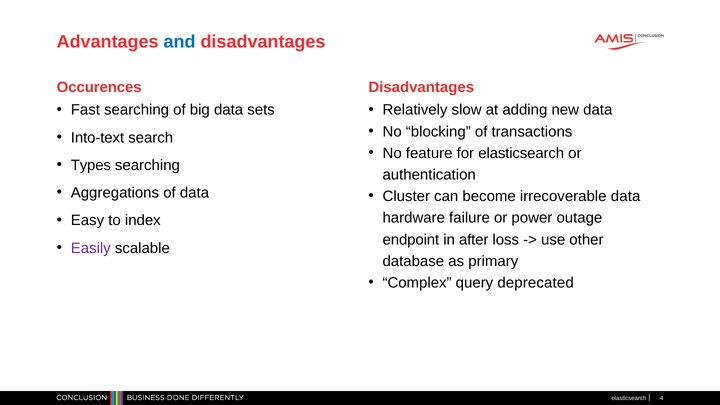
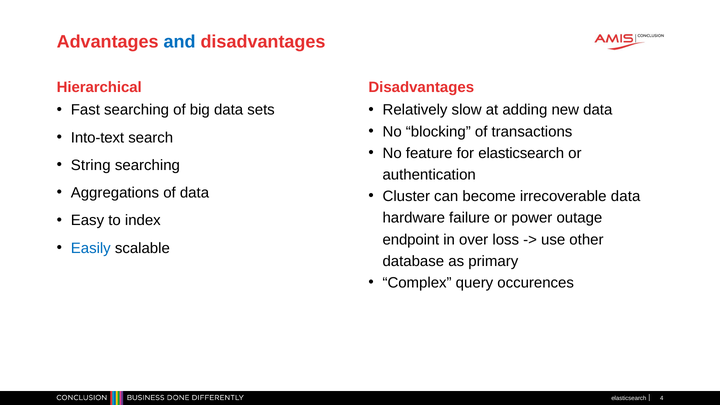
Occurences: Occurences -> Hierarchical
Types: Types -> String
after: after -> over
Easily colour: purple -> blue
deprecated: deprecated -> occurences
